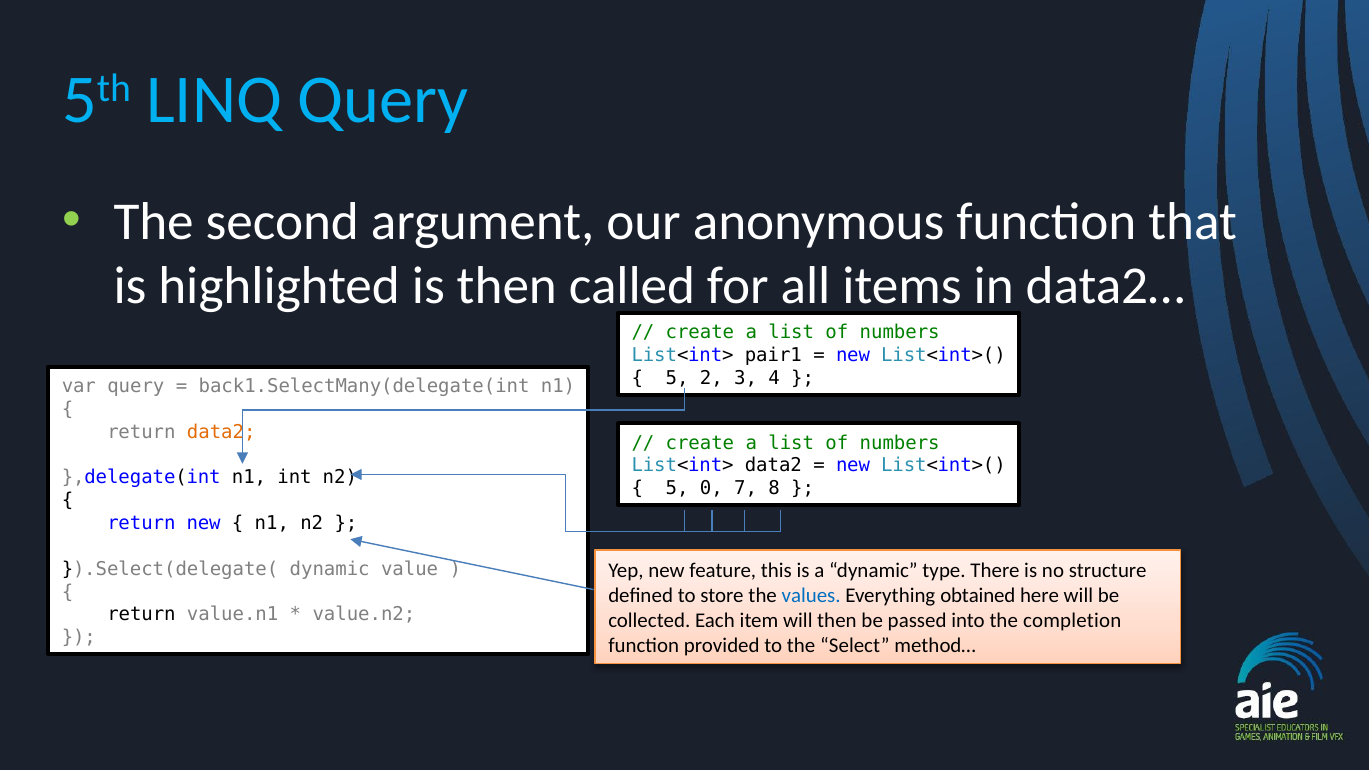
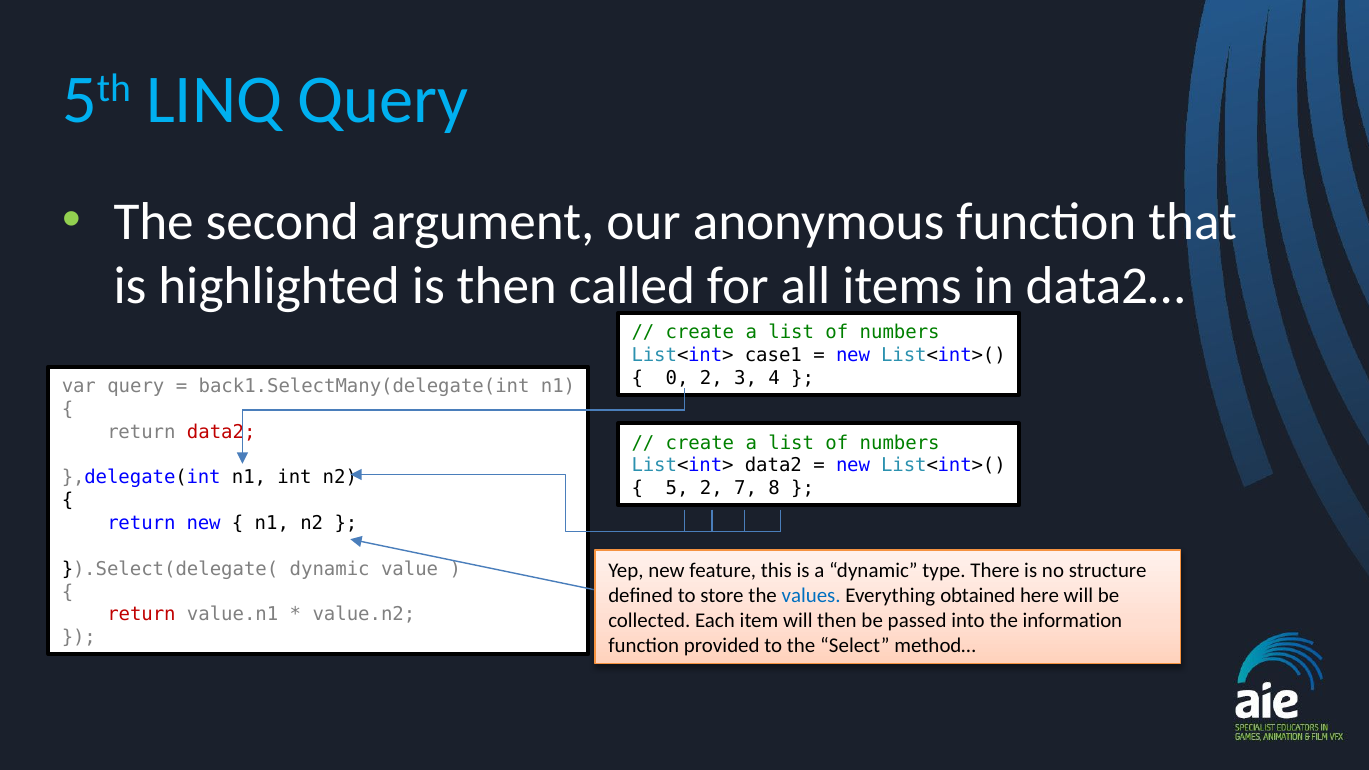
pair1: pair1 -> case1
5 at (677, 378): 5 -> 0
data2 at (221, 432) colour: orange -> red
5 0: 0 -> 2
return at (141, 615) colour: black -> red
completion: completion -> information
